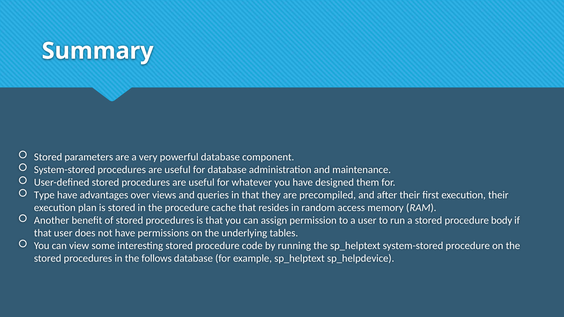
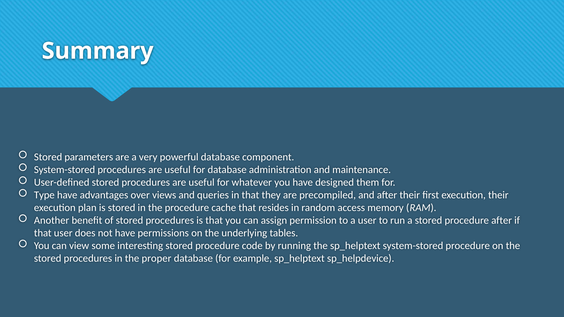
procedure body: body -> after
follows: follows -> proper
